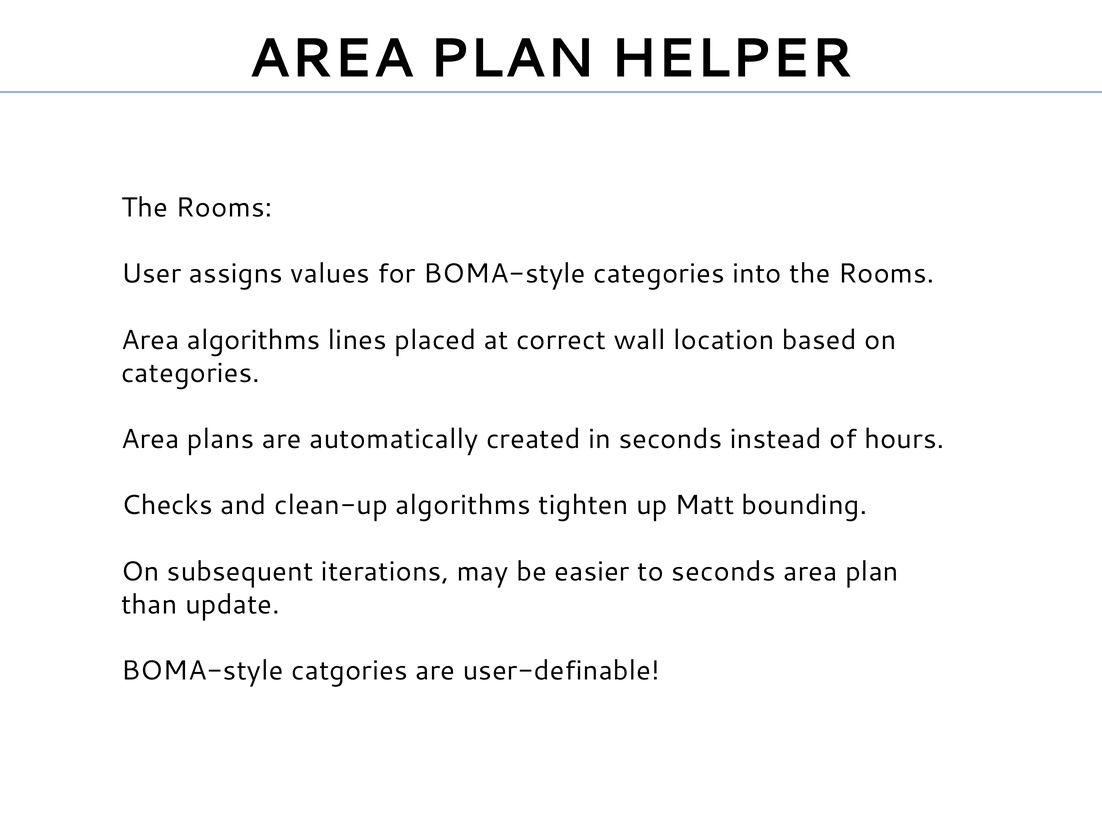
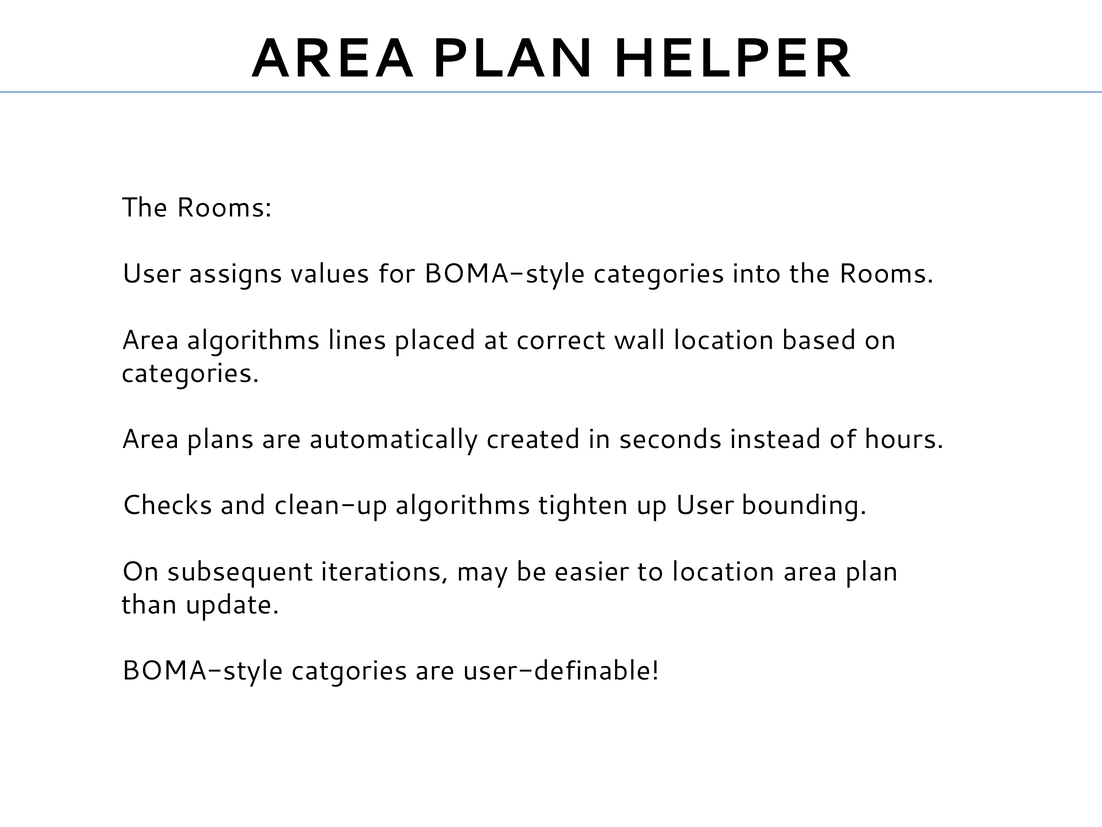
up Matt: Matt -> User
to seconds: seconds -> location
